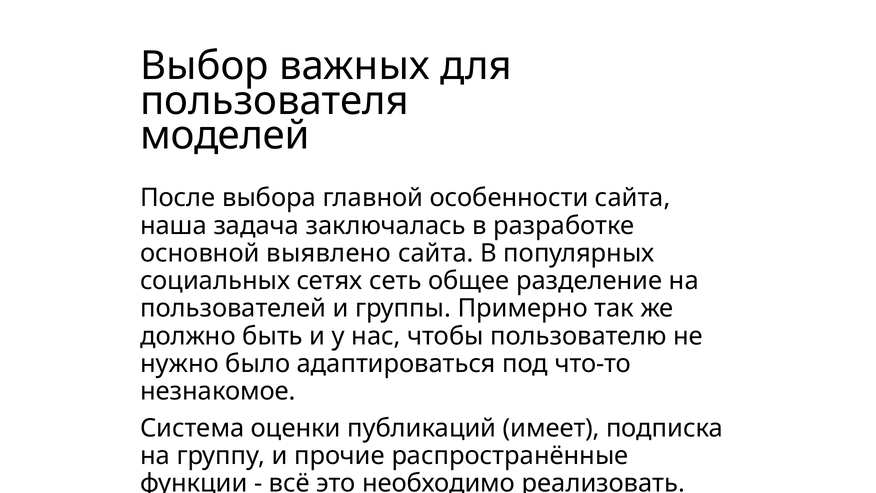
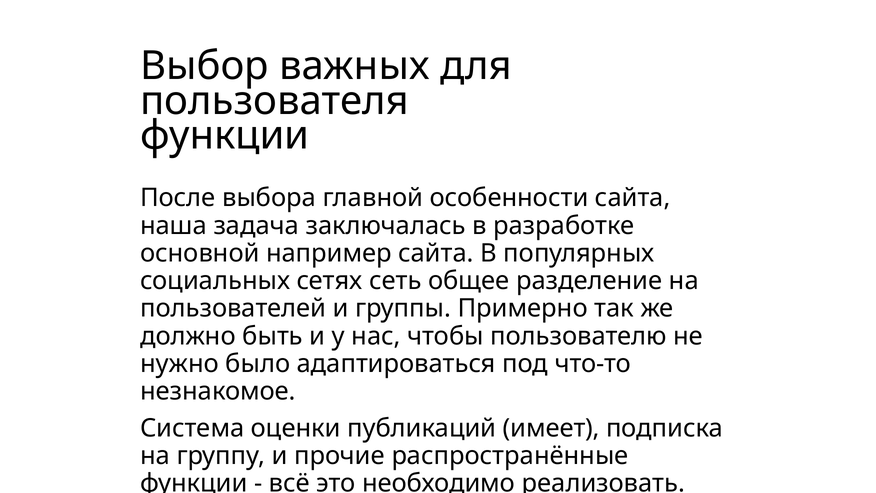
моделей at (225, 136): моделей -> функции
выявлено: выявлено -> например
